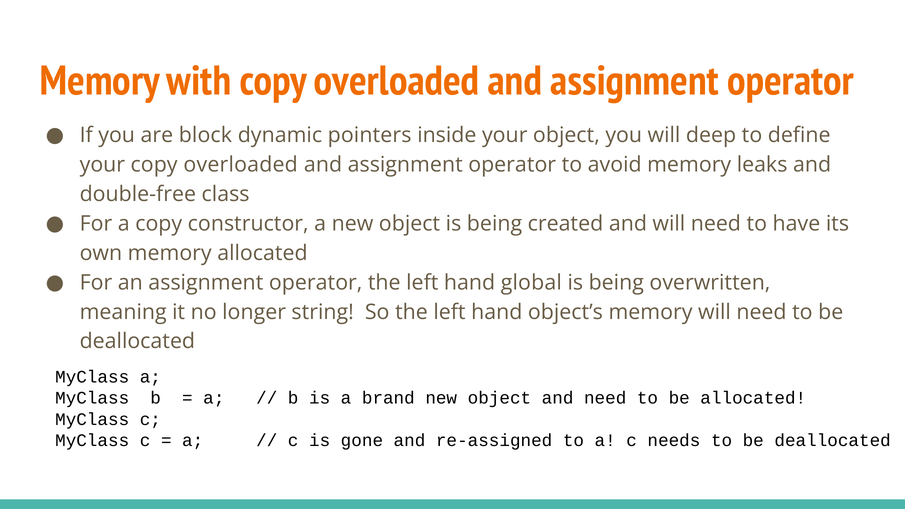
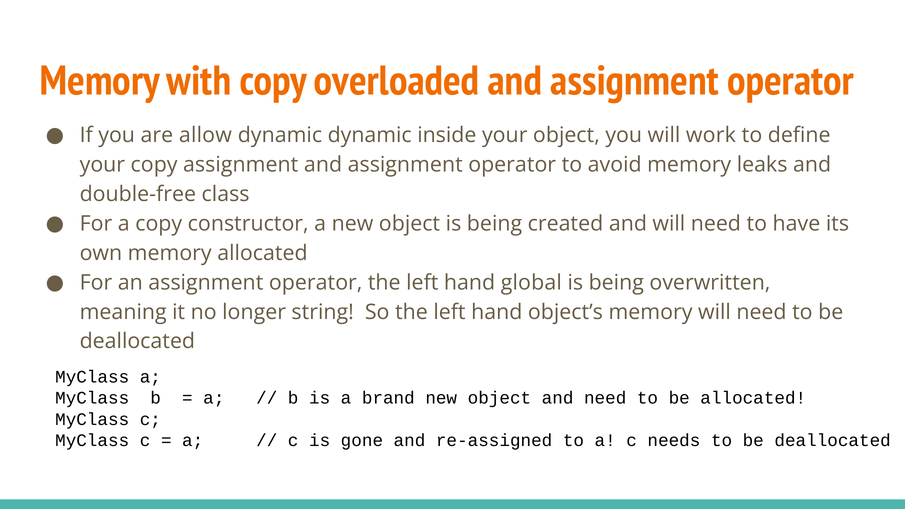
block: block -> allow
dynamic pointers: pointers -> dynamic
deep: deep -> work
your copy overloaded: overloaded -> assignment
